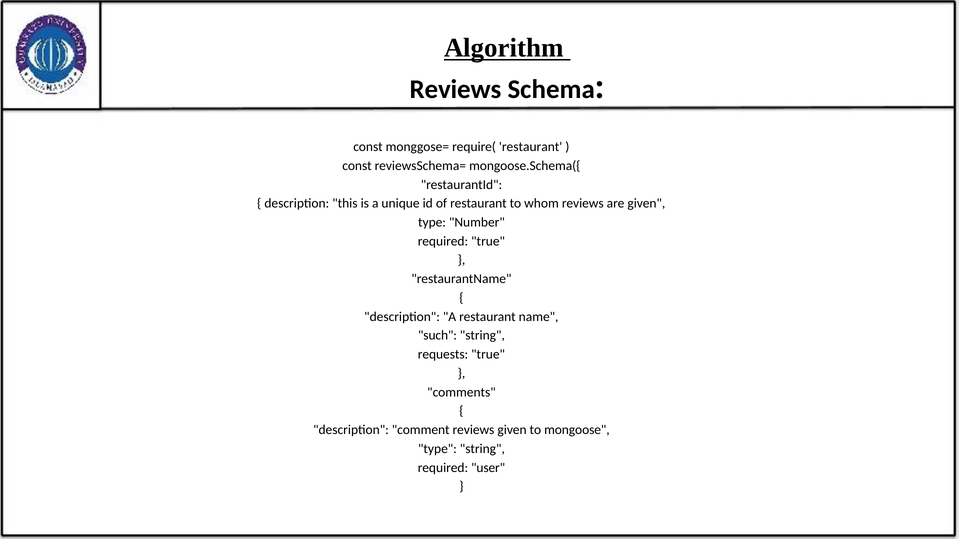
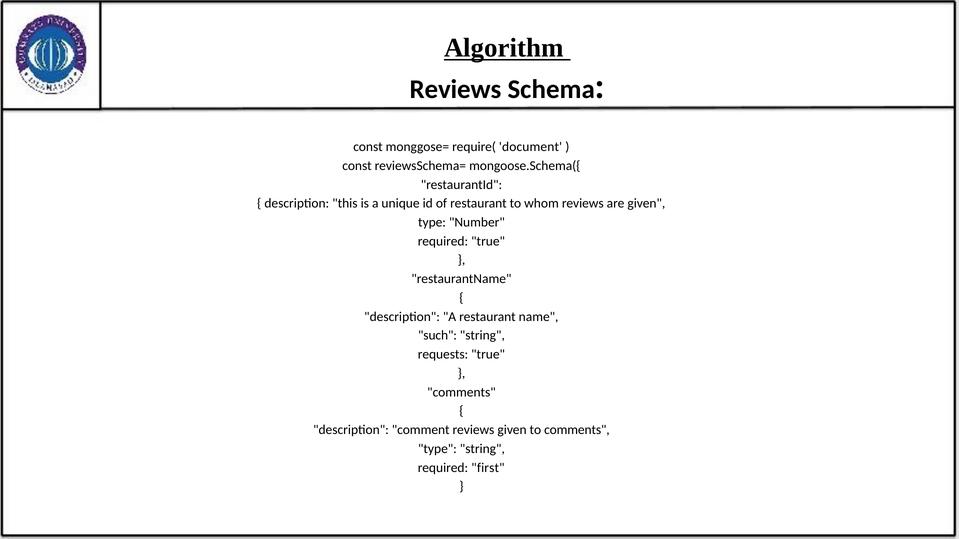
require( restaurant: restaurant -> document
to mongoose: mongoose -> comments
user: user -> first
